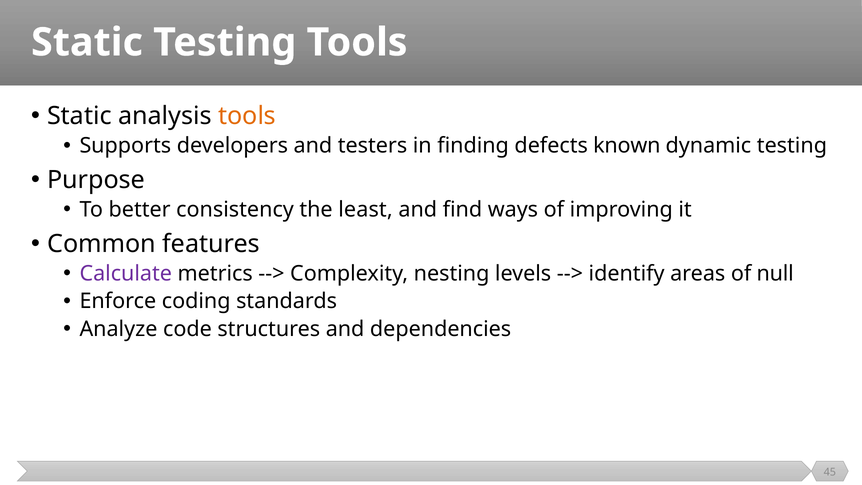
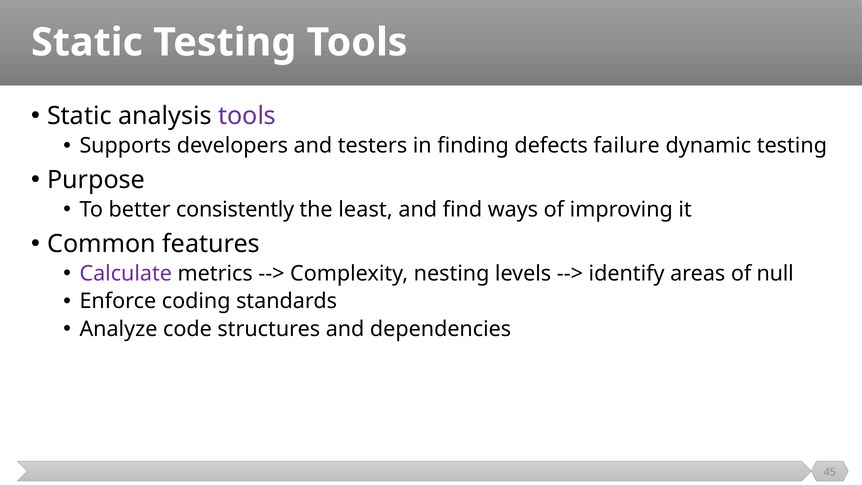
tools at (247, 116) colour: orange -> purple
known: known -> failure
consistency: consistency -> consistently
